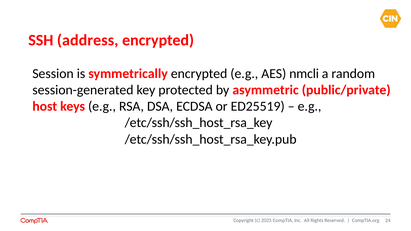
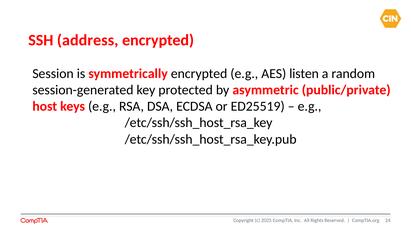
nmcli: nmcli -> listen
